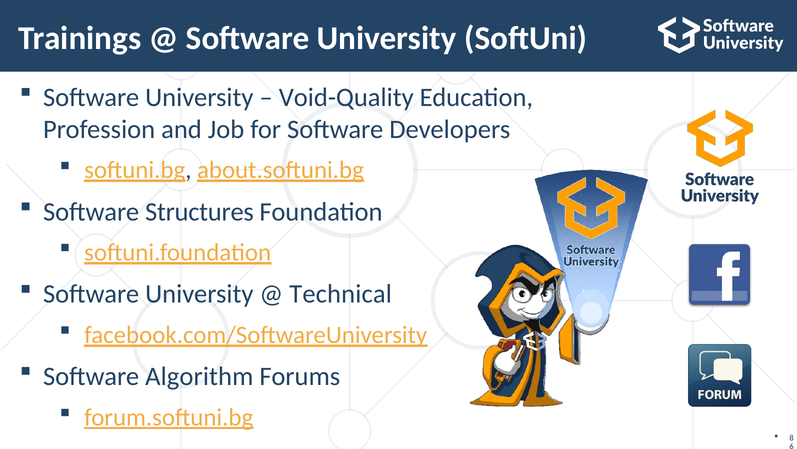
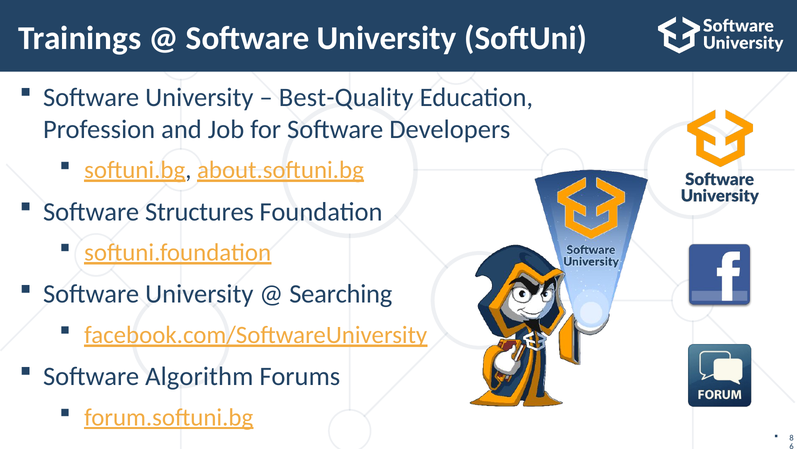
Void-Quality: Void-Quality -> Best-Quality
Technical: Technical -> Searching
